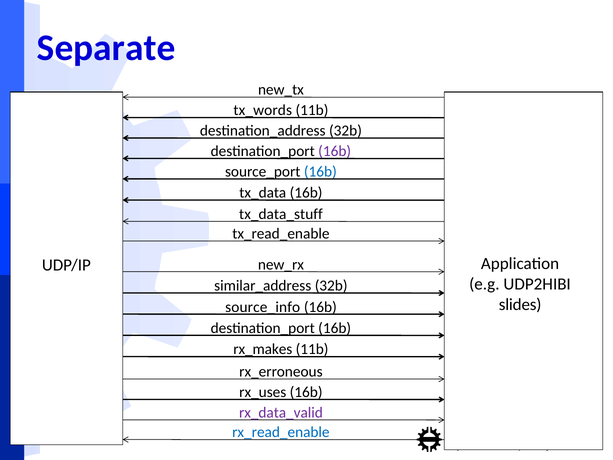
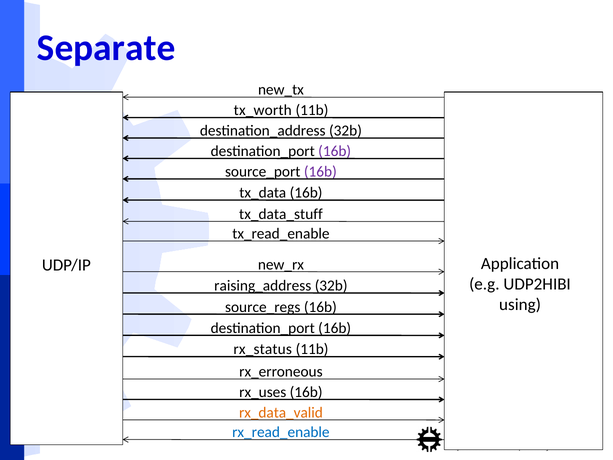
tx_words: tx_words -> tx_worth
16b at (320, 172) colour: blue -> purple
similar_address: similar_address -> raising_address
slides: slides -> using
source_info: source_info -> source_regs
rx_makes: rx_makes -> rx_status
rx_data_valid colour: purple -> orange
